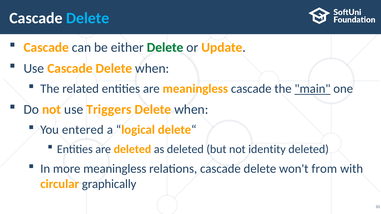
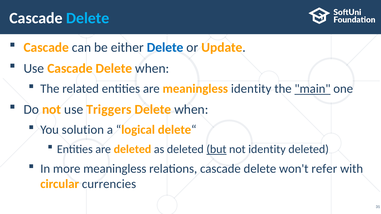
Delete at (165, 48) colour: green -> blue
meaningless cascade: cascade -> identity
entered: entered -> solution
but underline: none -> present
from: from -> refer
graphically: graphically -> currencies
